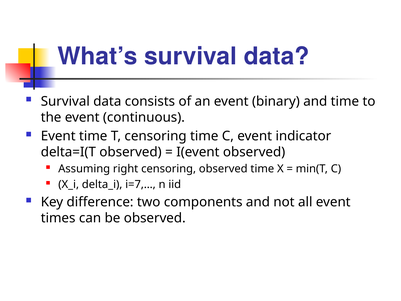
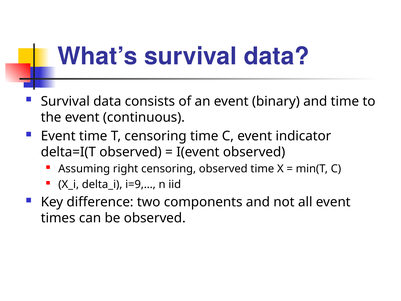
i=7,…: i=7,… -> i=9,…
